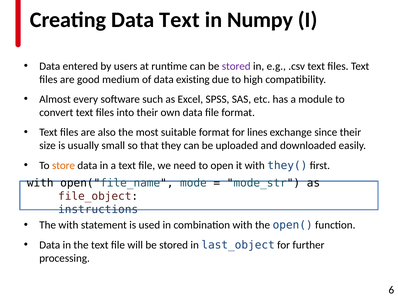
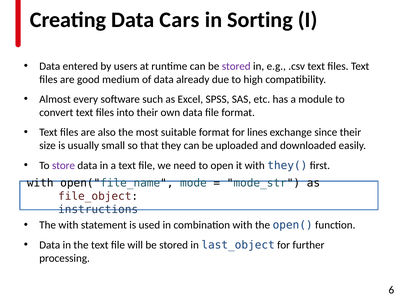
Data Text: Text -> Cars
Numpy: Numpy -> Sorting
existing: existing -> already
store colour: orange -> purple
